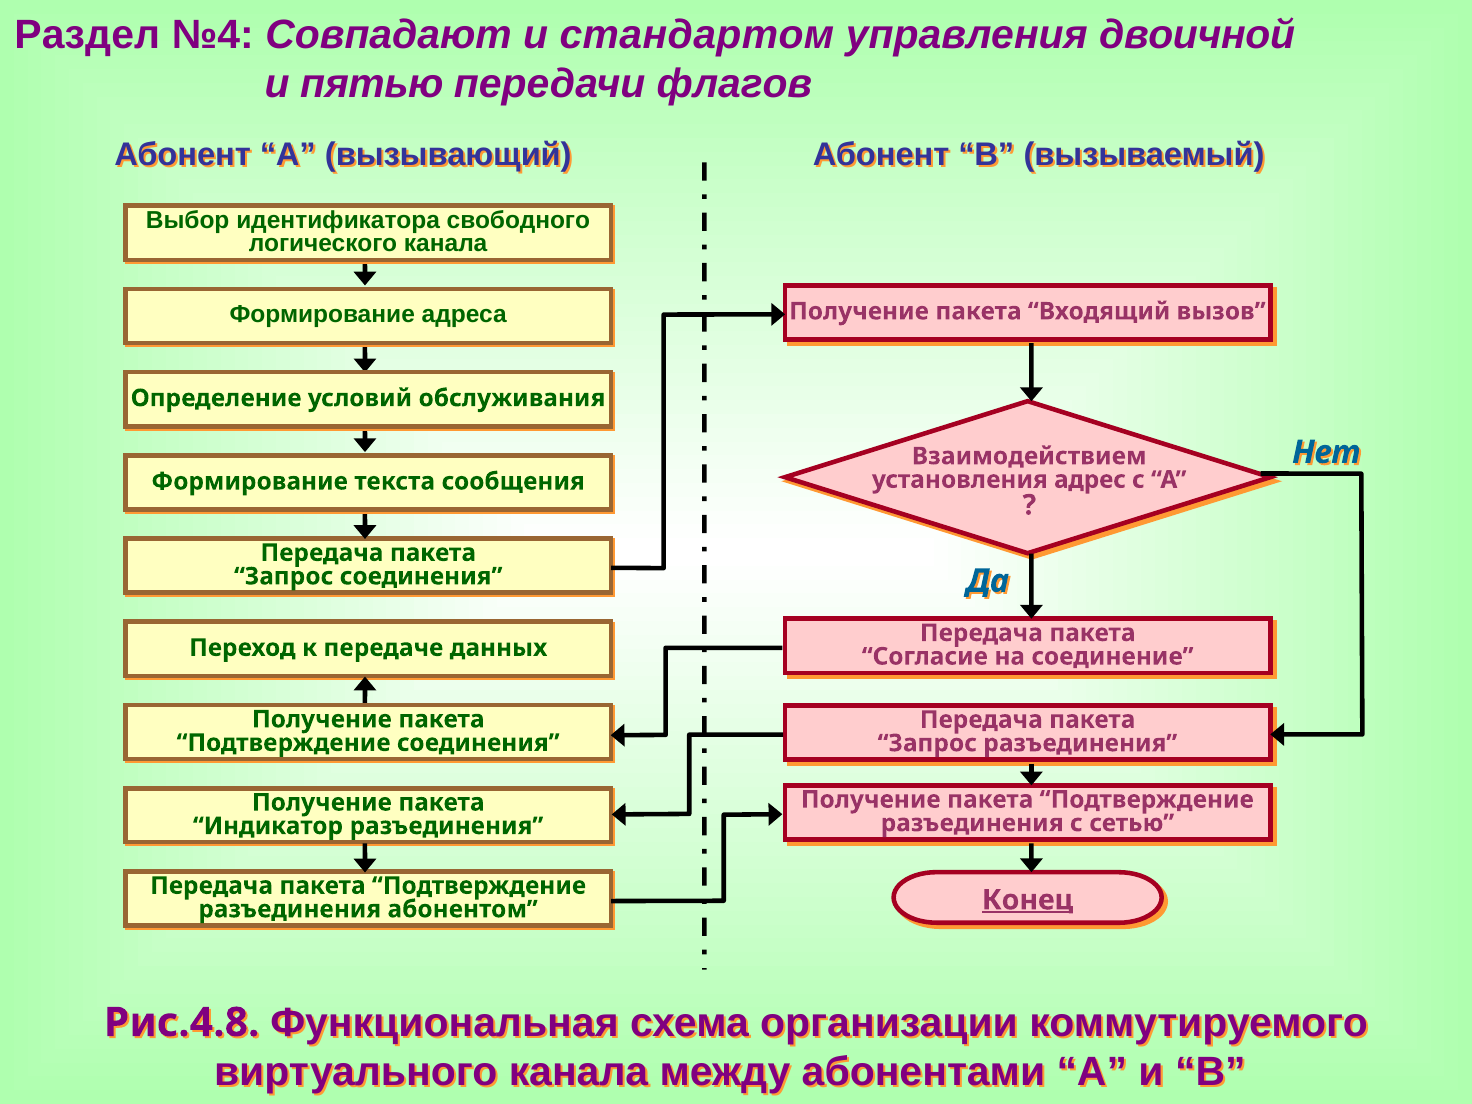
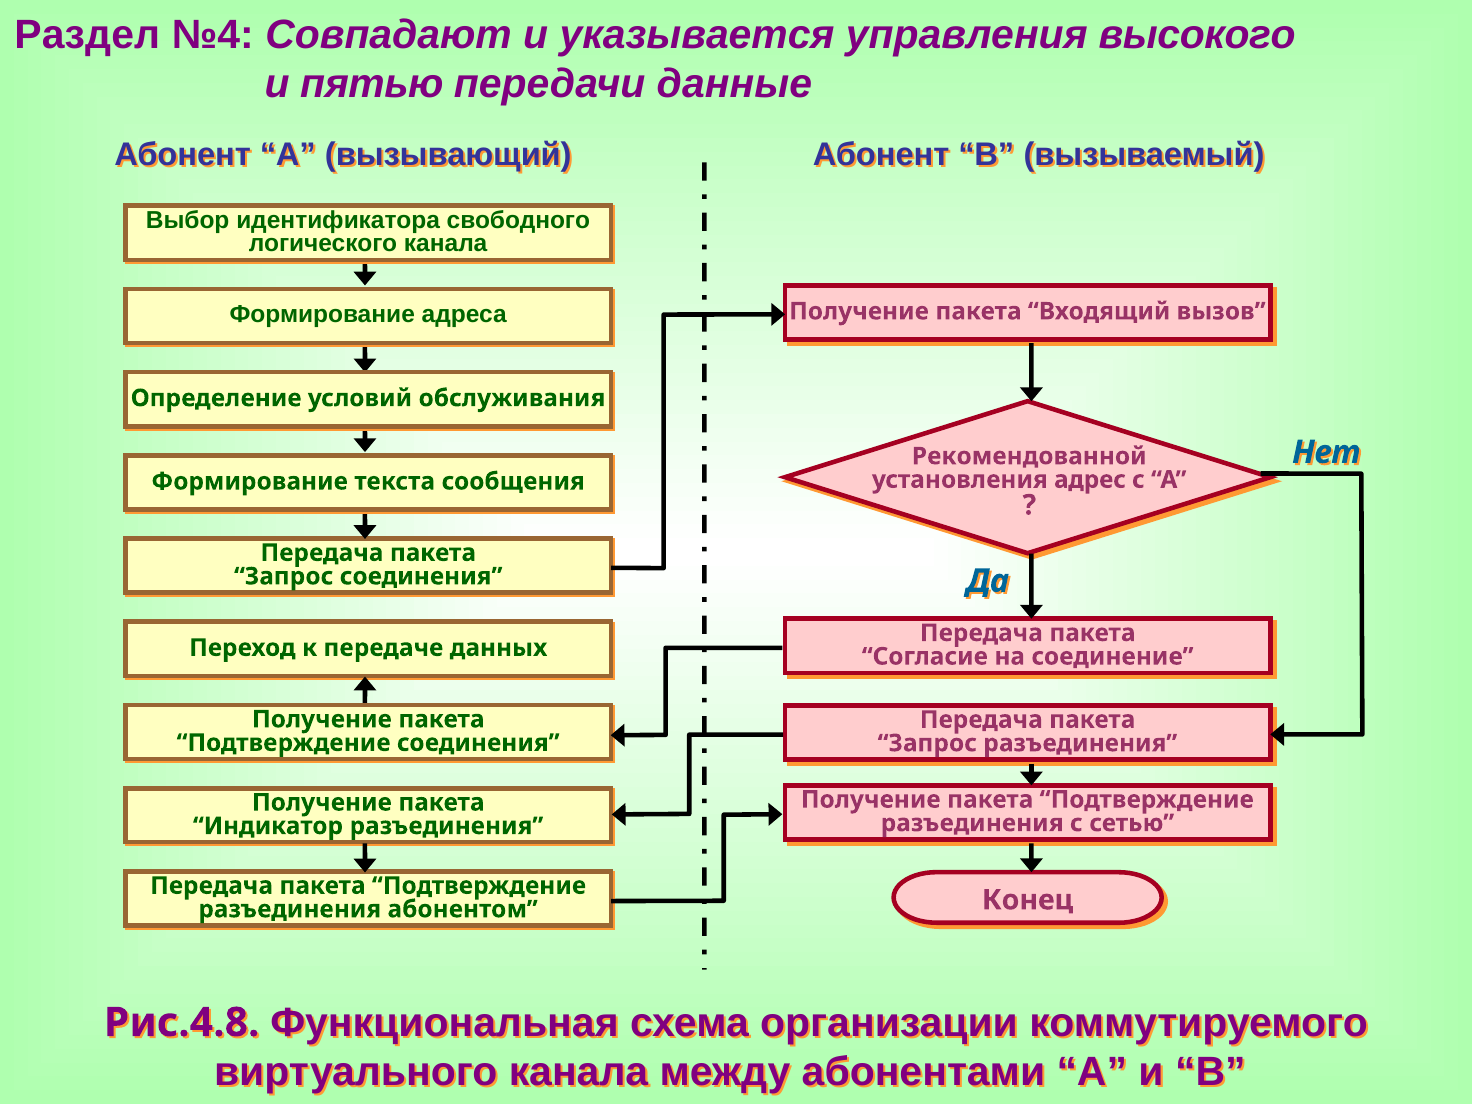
стандартом: стандартом -> указывается
двоичной: двоичной -> высокого
флагов: флагов -> данные
Взаимодействием: Взаимодействием -> Рекомендованной
Конец underline: present -> none
